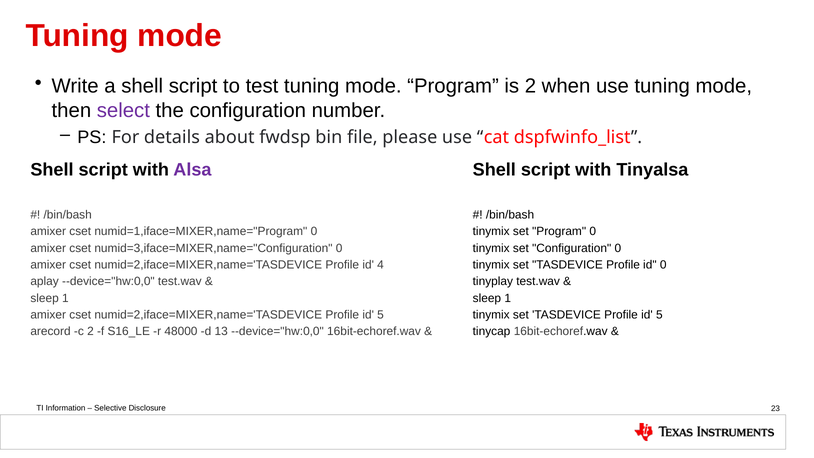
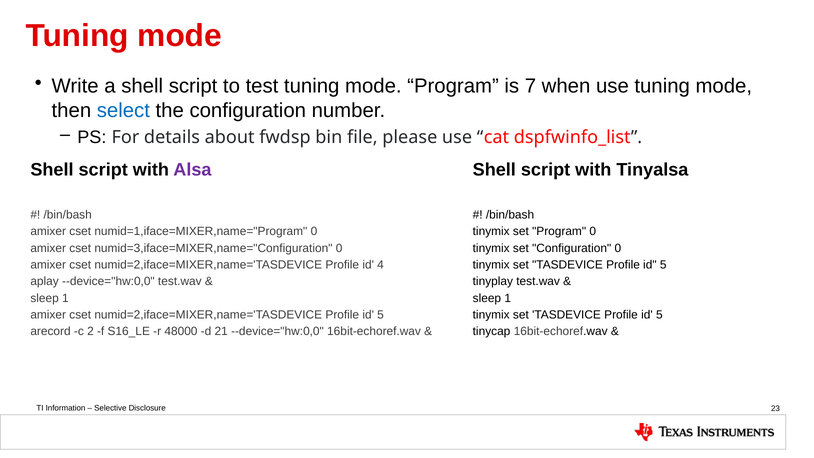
is 2: 2 -> 7
select colour: purple -> blue
0 at (663, 265): 0 -> 5
13: 13 -> 21
